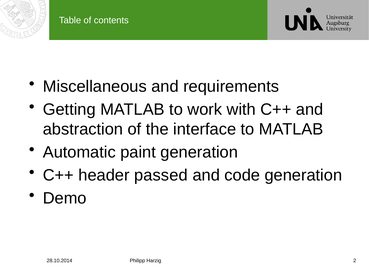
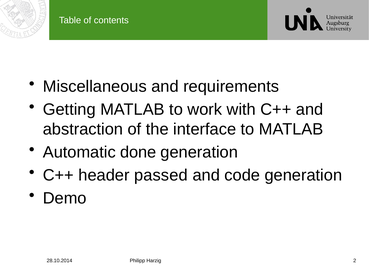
paint: paint -> done
